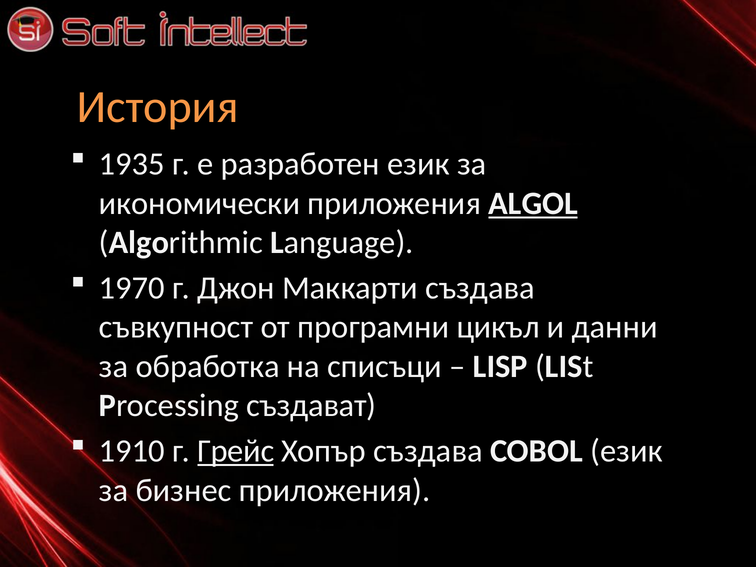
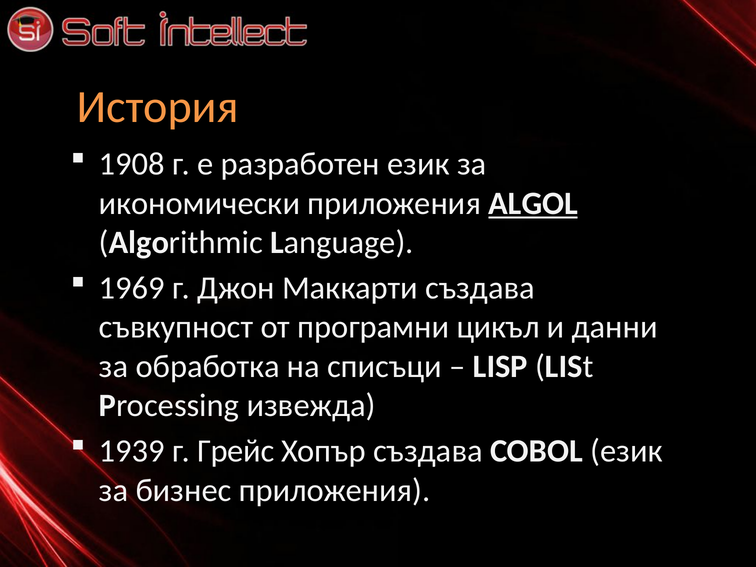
1935: 1935 -> 1908
1970: 1970 -> 1969
създават: създават -> извежда
1910: 1910 -> 1939
Грейс underline: present -> none
